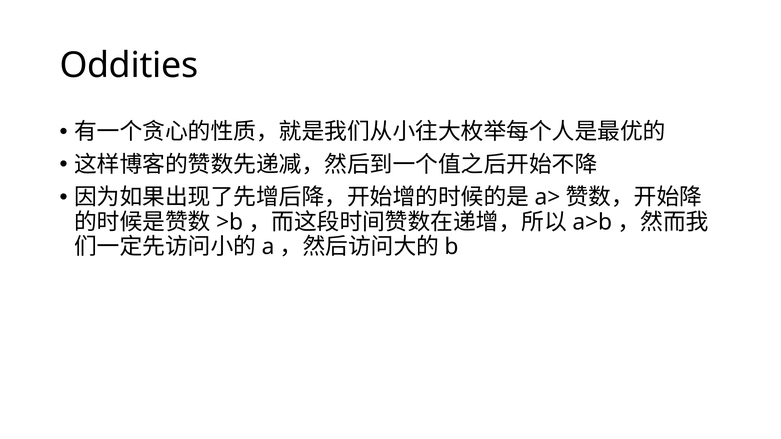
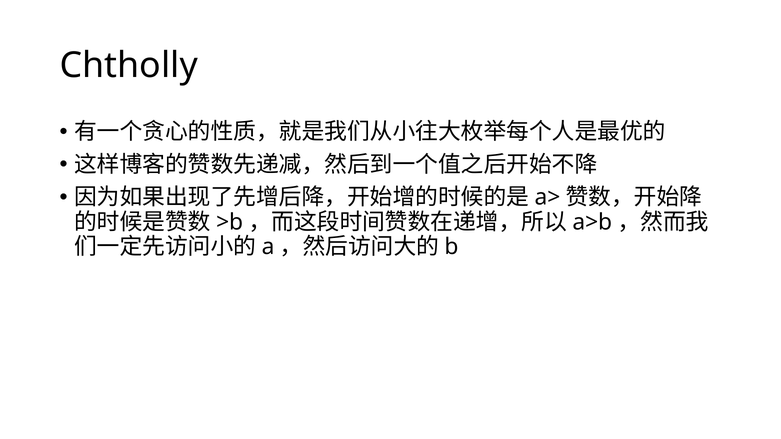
Oddities: Oddities -> Chtholly
